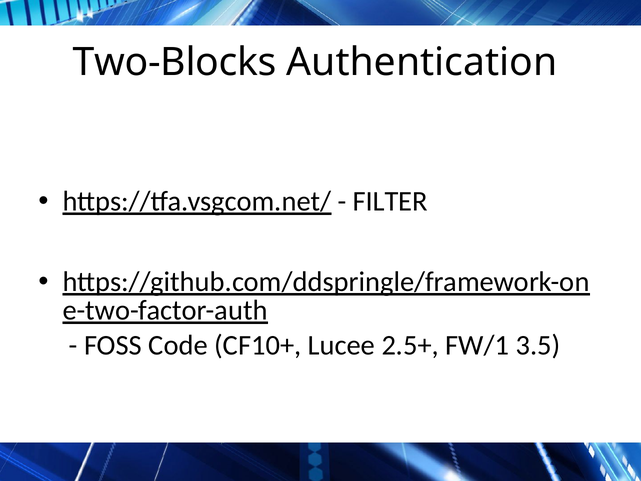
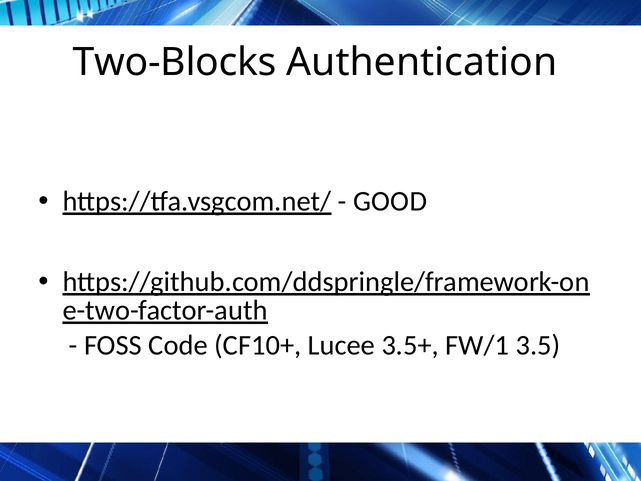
FILTER: FILTER -> GOOD
2.5+: 2.5+ -> 3.5+
